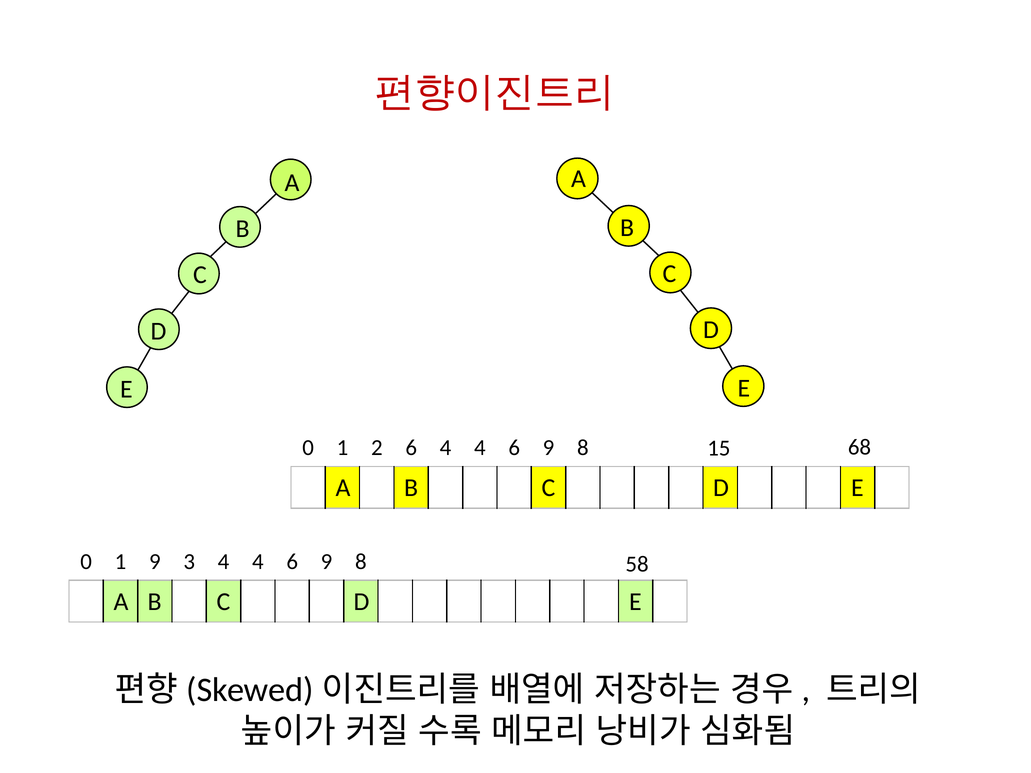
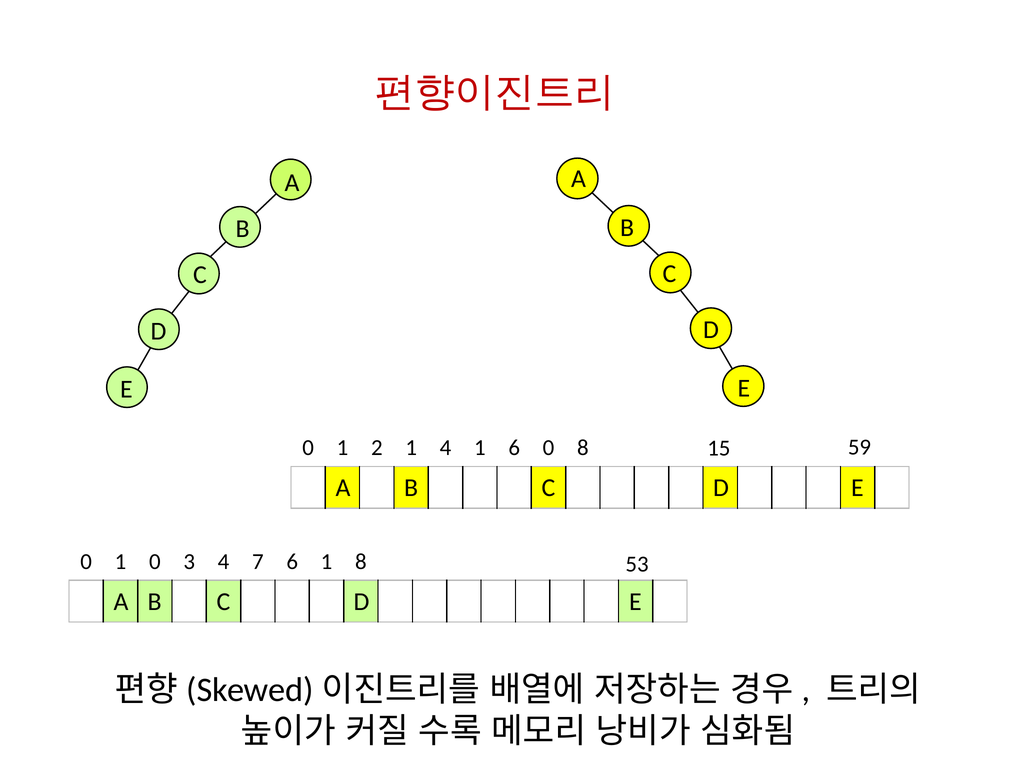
2 6: 6 -> 1
4 at (480, 448): 4 -> 1
9 at (549, 448): 9 -> 0
68: 68 -> 59
1 9: 9 -> 0
3 4 4: 4 -> 7
9 at (327, 562): 9 -> 1
58: 58 -> 53
